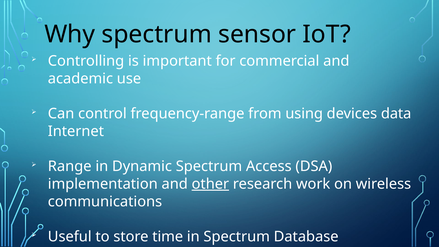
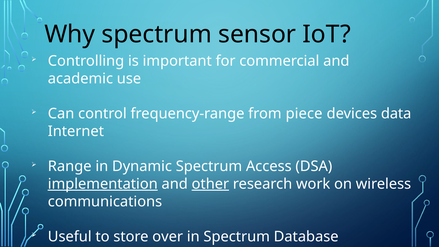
using: using -> piece
implementation underline: none -> present
time: time -> over
